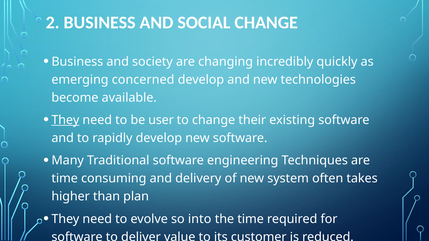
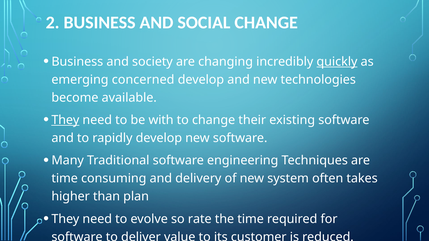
quickly underline: none -> present
user: user -> with
into: into -> rate
